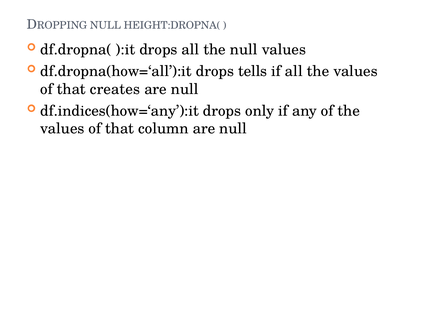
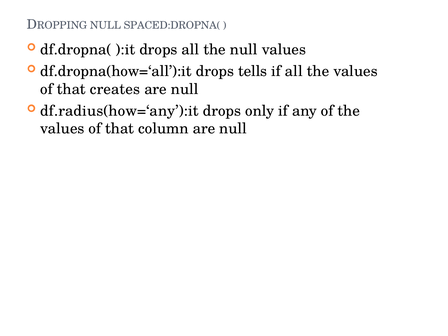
HEIGHT:DROPNA(: HEIGHT:DROPNA( -> SPACED:DROPNA(
df.indices(how=‘any’):it: df.indices(how=‘any’):it -> df.radius(how=‘any’):it
